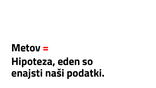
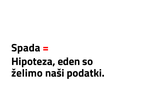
Metov: Metov -> Spada
enajsti: enajsti -> želimo
